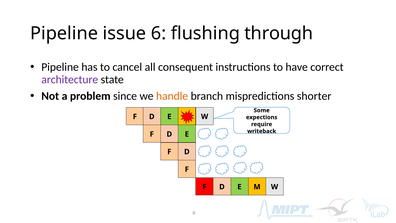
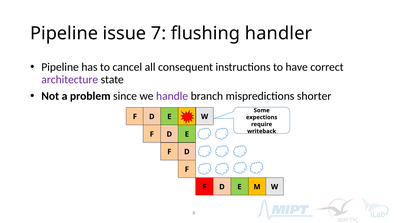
6: 6 -> 7
through: through -> handler
handle colour: orange -> purple
